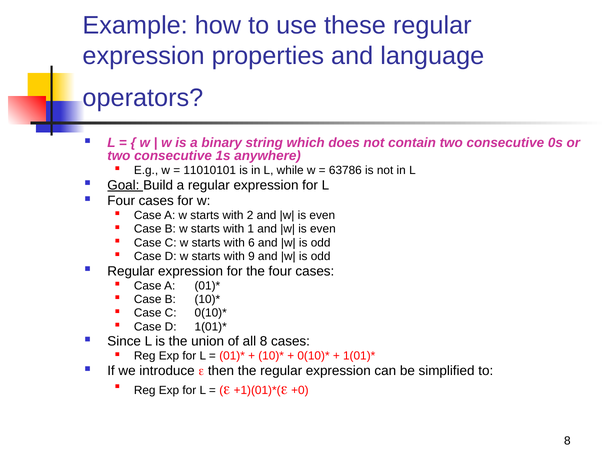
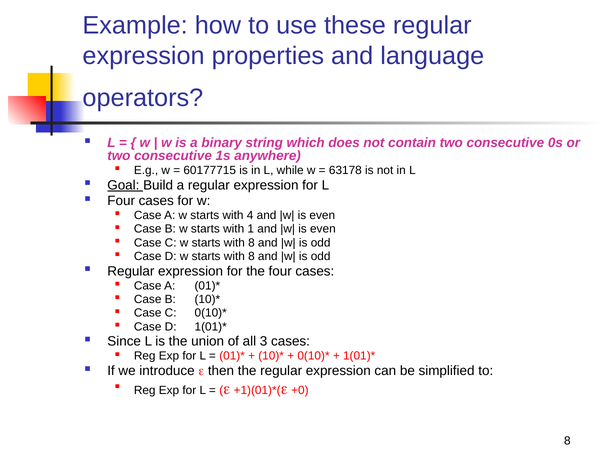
11010101: 11010101 -> 60177715
63786: 63786 -> 63178
2: 2 -> 4
6 at (251, 243): 6 -> 8
9 at (251, 257): 9 -> 8
all 8: 8 -> 3
